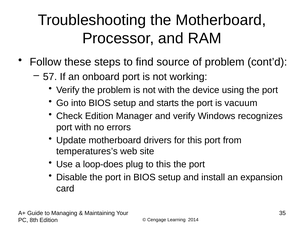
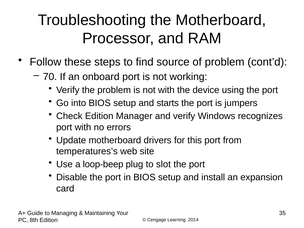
57: 57 -> 70
vacuum: vacuum -> jumpers
loop-does: loop-does -> loop-beep
to this: this -> slot
